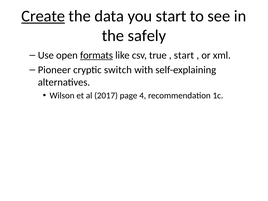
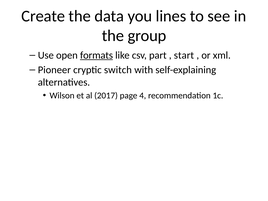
Create underline: present -> none
you start: start -> lines
safely: safely -> group
true: true -> part
